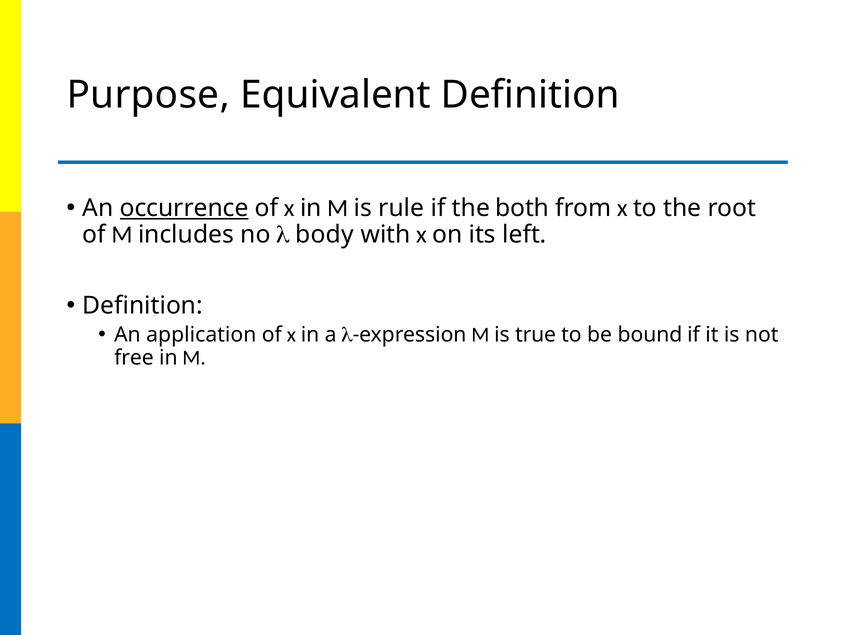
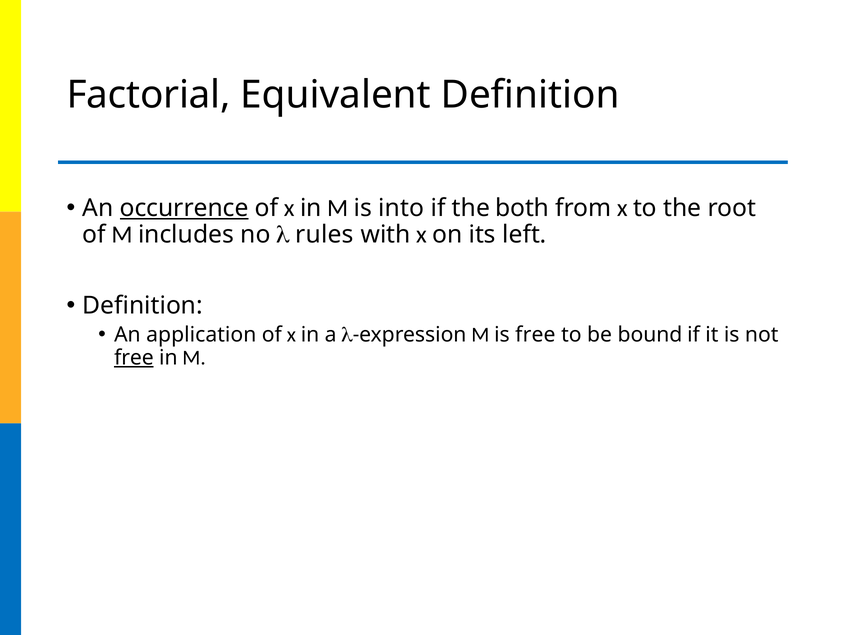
Purpose: Purpose -> Factorial
rule: rule -> into
body: body -> rules
is true: true -> free
free at (134, 357) underline: none -> present
